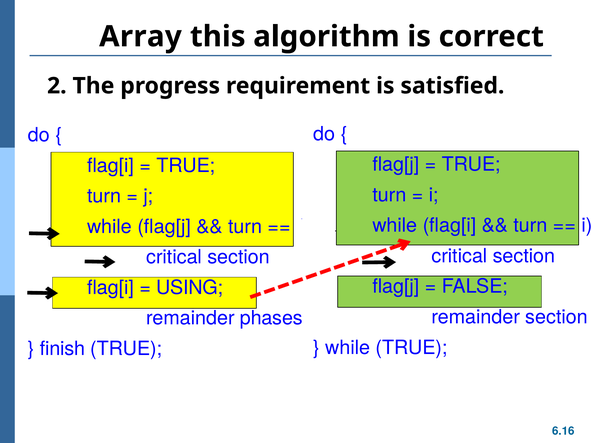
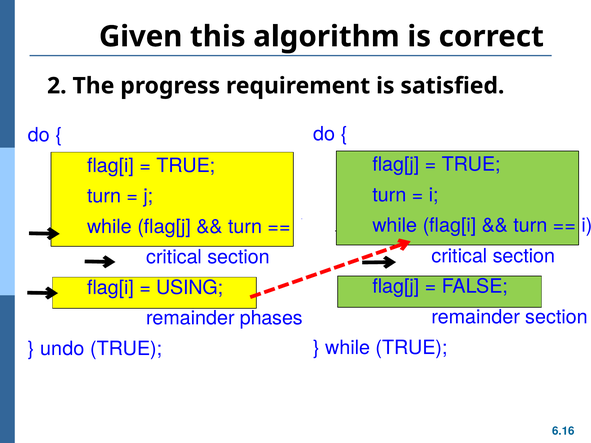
Array: Array -> Given
finish: finish -> undo
